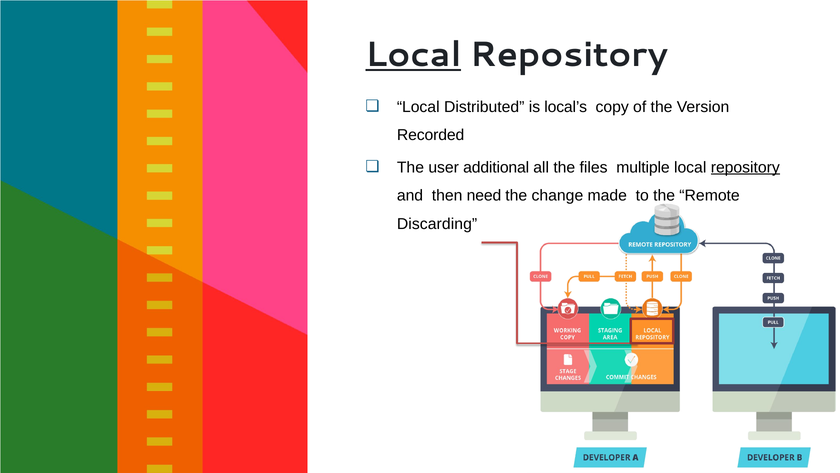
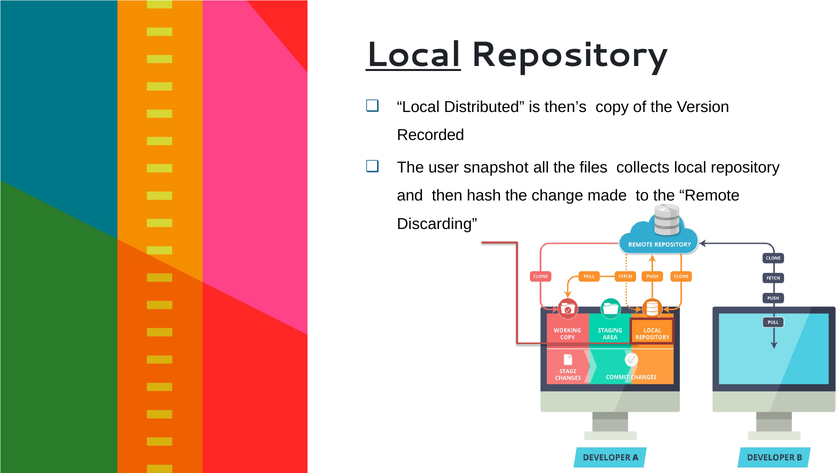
local’s: local’s -> then’s
additional: additional -> snapshot
multiple: multiple -> collects
repository at (745, 167) underline: present -> none
need: need -> hash
